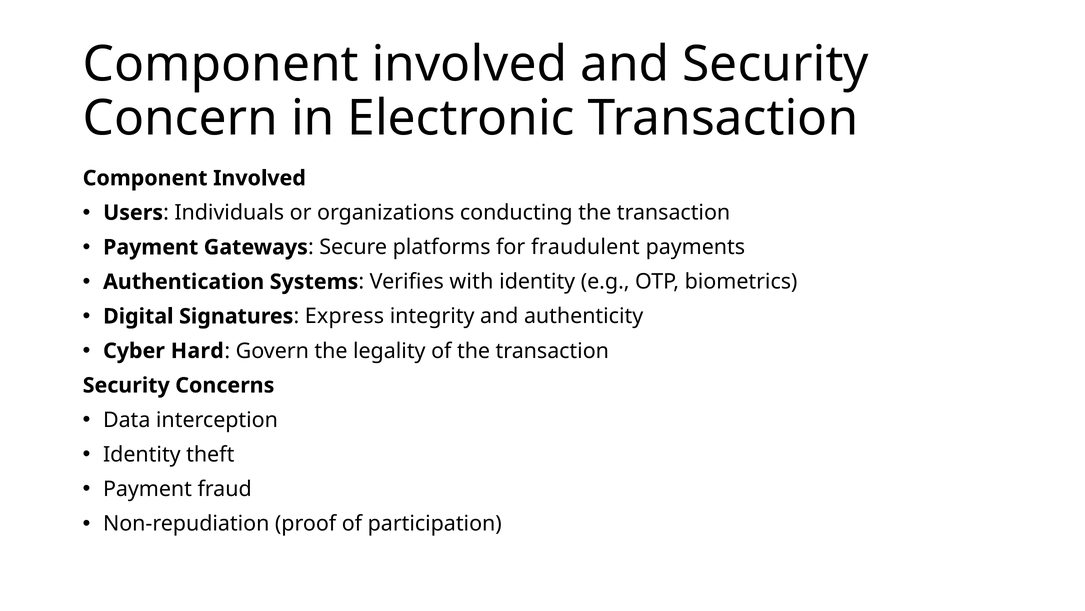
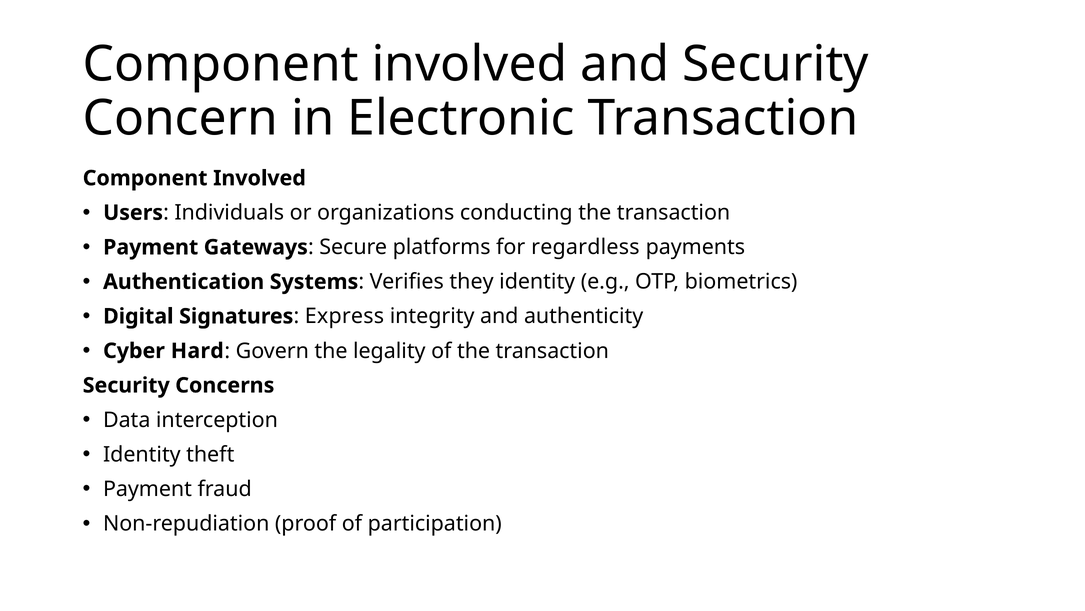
fraudulent: fraudulent -> regardless
with: with -> they
